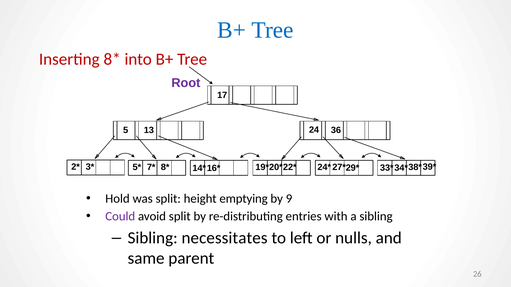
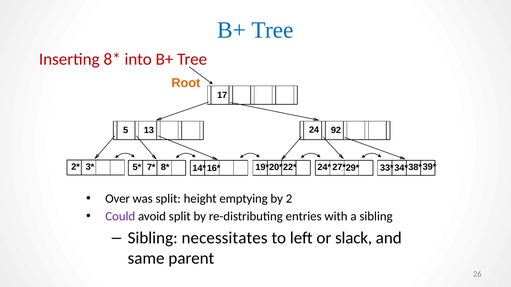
Root colour: purple -> orange
36: 36 -> 92
Hold: Hold -> Over
9: 9 -> 2
nulls: nulls -> slack
